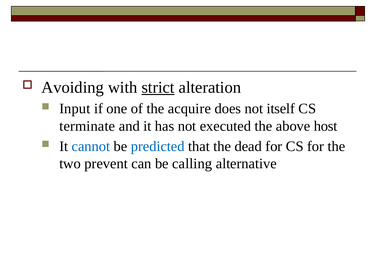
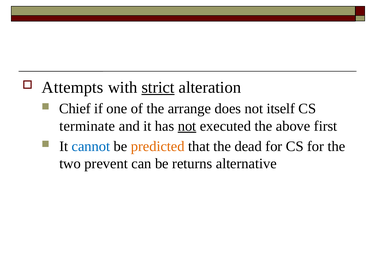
Avoiding: Avoiding -> Attempts
Input: Input -> Chief
acquire: acquire -> arrange
not at (187, 126) underline: none -> present
host: host -> first
predicted colour: blue -> orange
calling: calling -> returns
